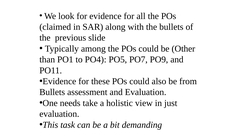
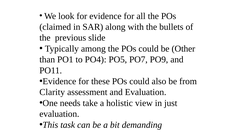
Bullets at (52, 92): Bullets -> Clarity
